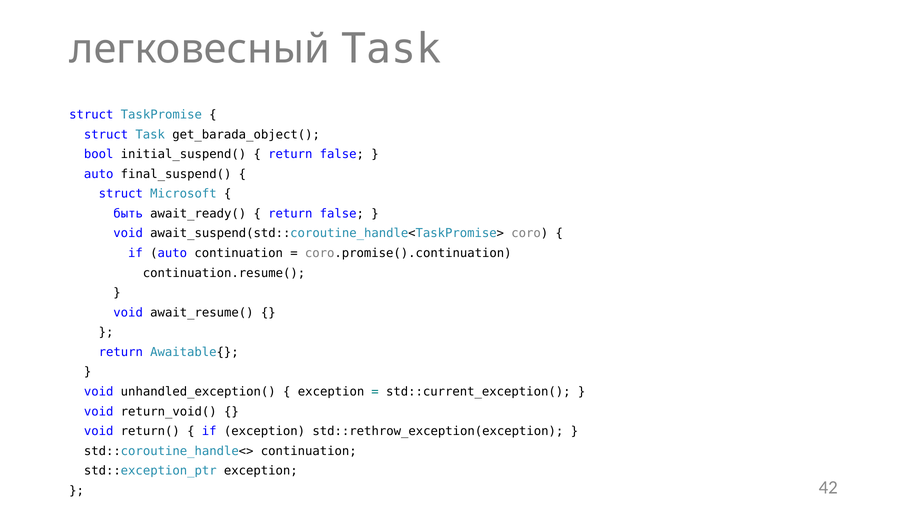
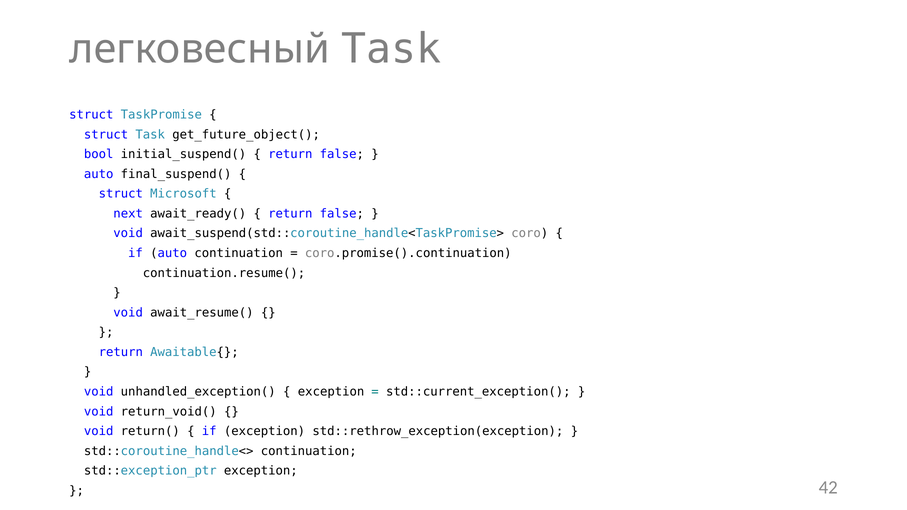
get_barada_object(: get_barada_object( -> get_future_object(
быть: быть -> next
